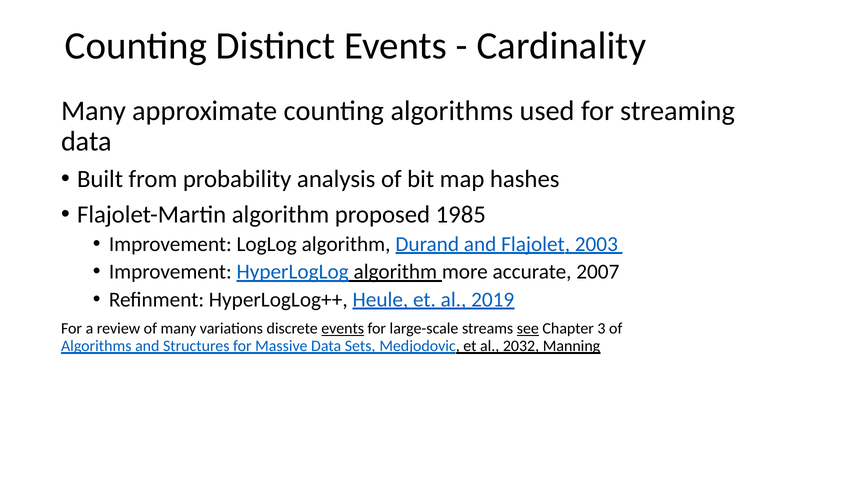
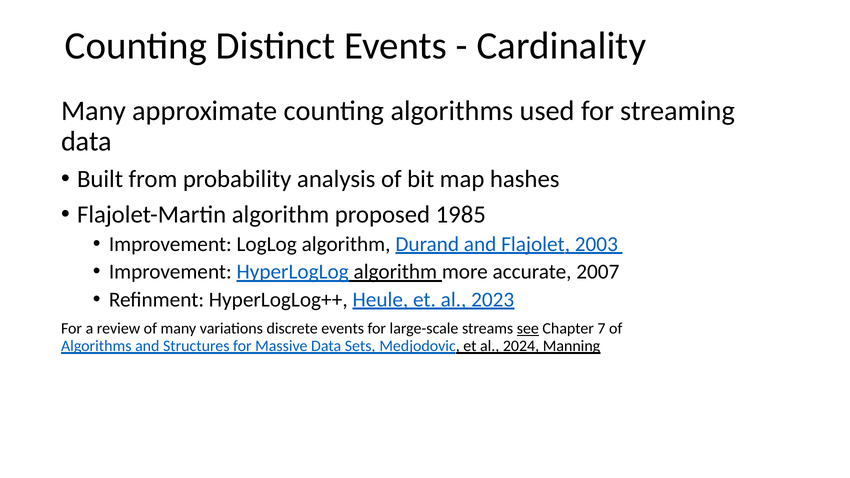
2019: 2019 -> 2023
events at (343, 329) underline: present -> none
3: 3 -> 7
2032: 2032 -> 2024
